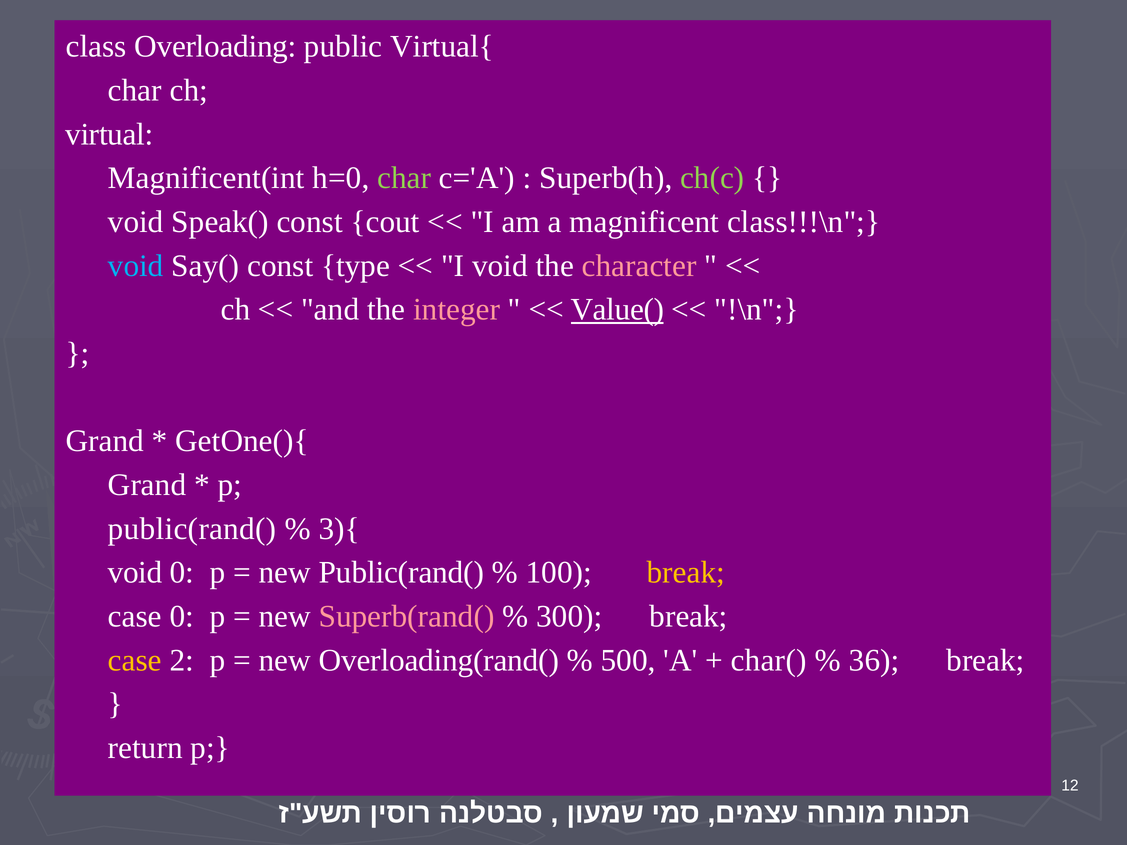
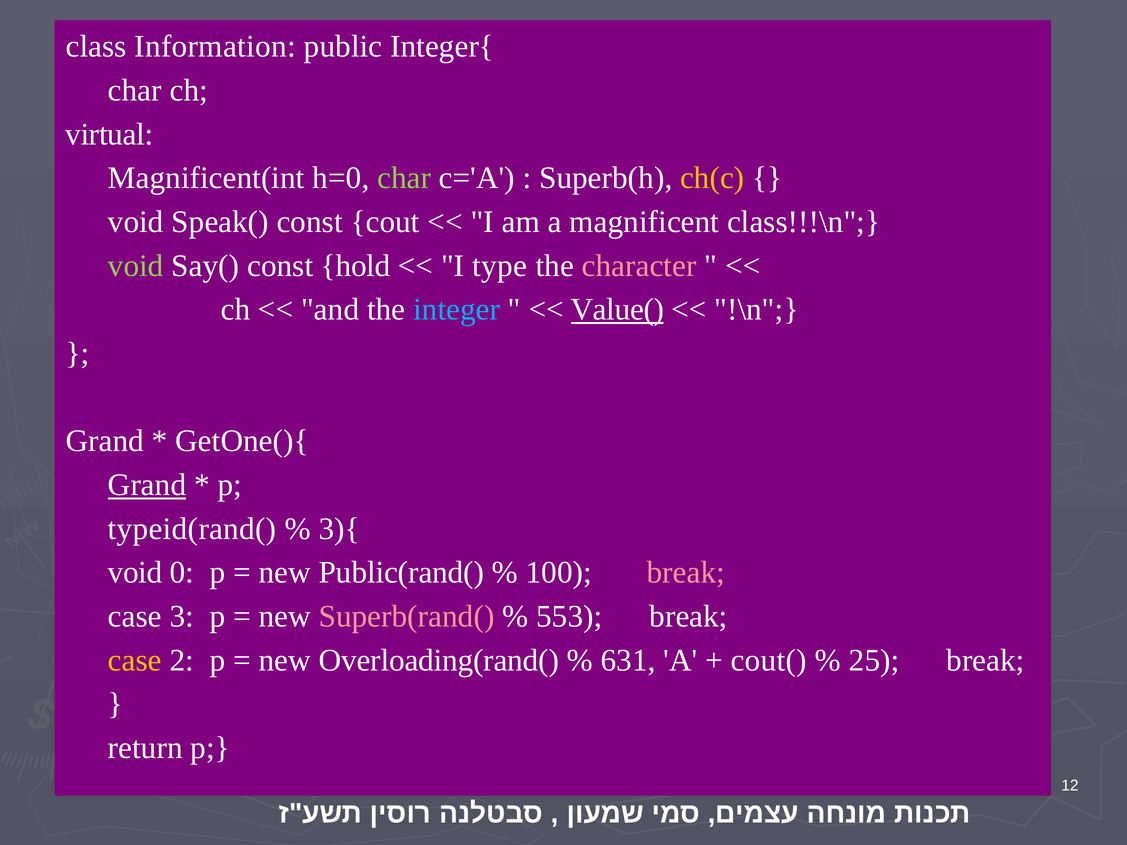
Overloading: Overloading -> Information
Virtual{: Virtual{ -> Integer{
ch(c colour: light green -> yellow
void at (136, 266) colour: light blue -> light green
type: type -> hold
I void: void -> type
integer colour: pink -> light blue
Grand at (147, 485) underline: none -> present
public(rand( at (192, 529): public(rand( -> typeid(rand(
break at (686, 573) colour: yellow -> pink
case 0: 0 -> 3
300: 300 -> 553
500: 500 -> 631
char(: char( -> cout(
36: 36 -> 25
